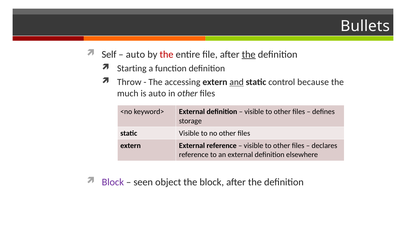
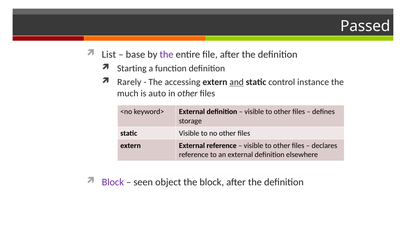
Bullets: Bullets -> Passed
Self: Self -> List
auto at (135, 54): auto -> base
the at (167, 54) colour: red -> purple
the at (249, 54) underline: present -> none
Throw: Throw -> Rarely
because: because -> instance
